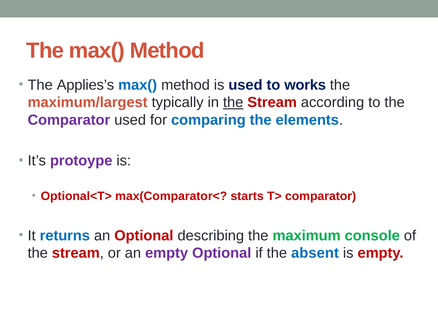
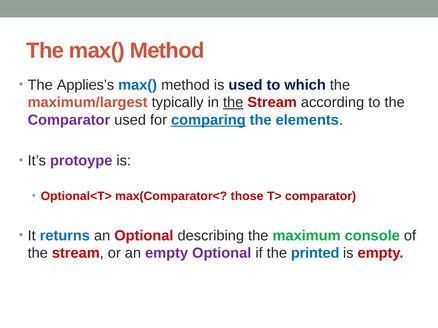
works: works -> which
comparing underline: none -> present
starts: starts -> those
absent: absent -> printed
